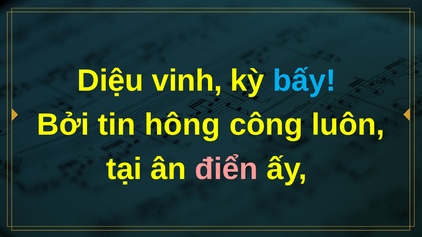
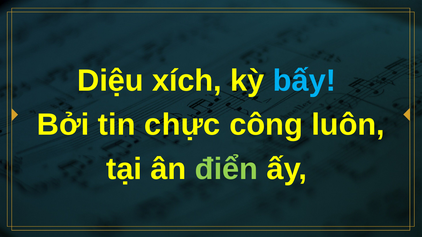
vinh: vinh -> xích
hông: hông -> chực
điển colour: pink -> light green
